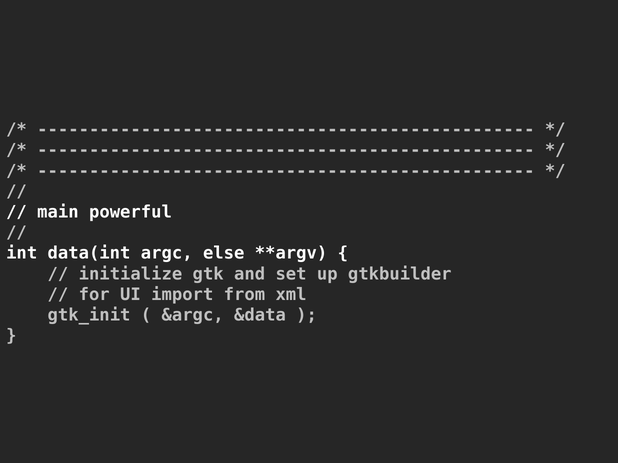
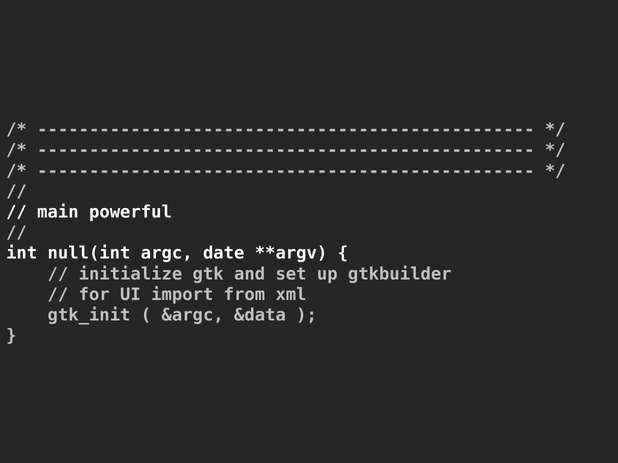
data(int: data(int -> null(int
else: else -> date
